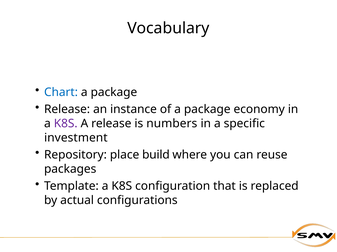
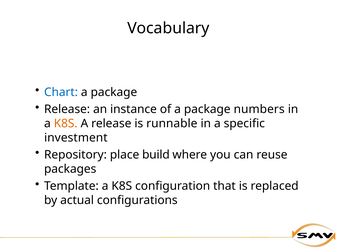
economy: economy -> numbers
K8S at (66, 124) colour: purple -> orange
numbers: numbers -> runnable
